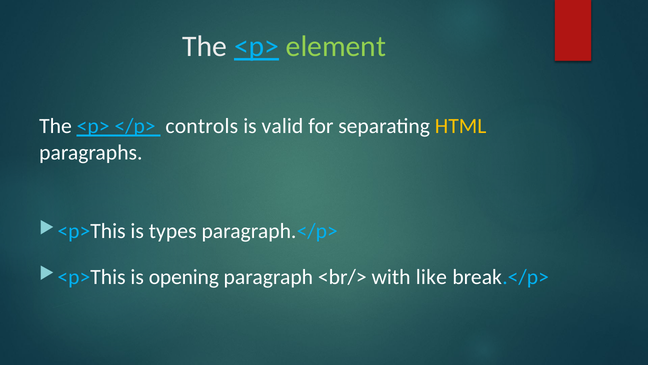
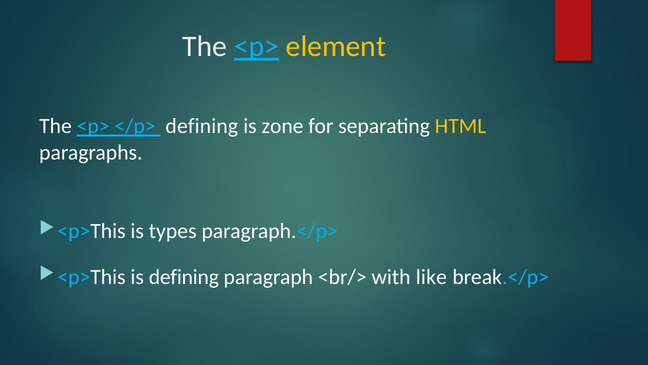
element colour: light green -> yellow
controls at (202, 126): controls -> defining
valid: valid -> zone
is opening: opening -> defining
